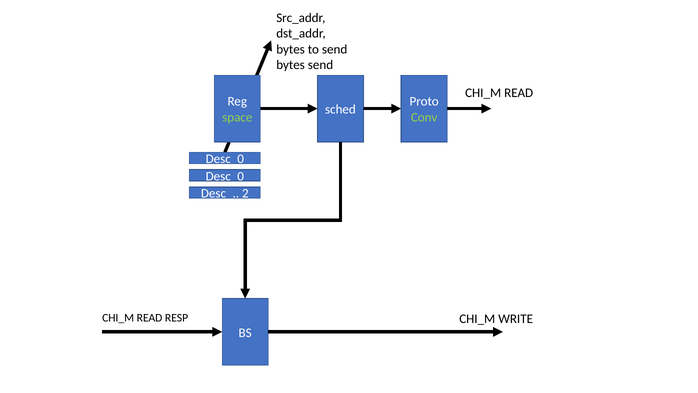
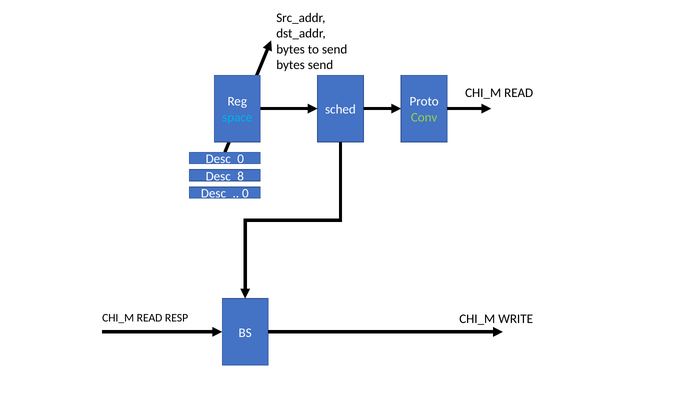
space colour: light green -> light blue
Desc_0 at (225, 176): Desc_0 -> Desc_8
2: 2 -> 0
